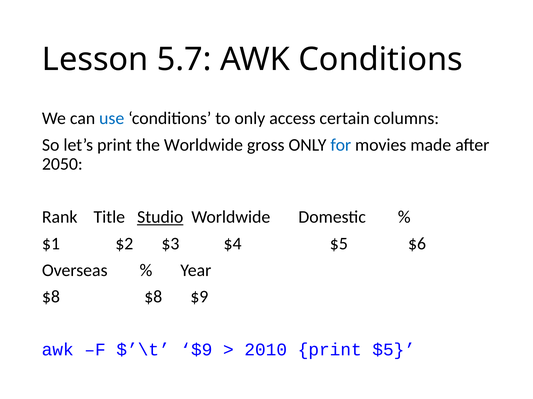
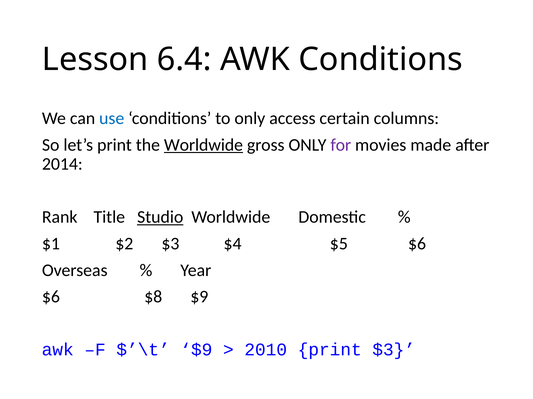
5.7: 5.7 -> 6.4
Worldwide at (203, 145) underline: none -> present
for colour: blue -> purple
2050: 2050 -> 2014
$8 at (51, 297): $8 -> $6
print $5: $5 -> $3
